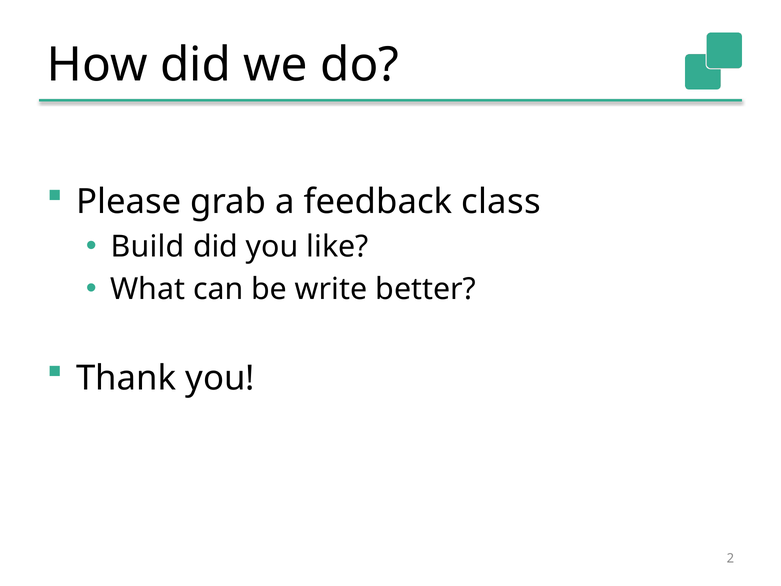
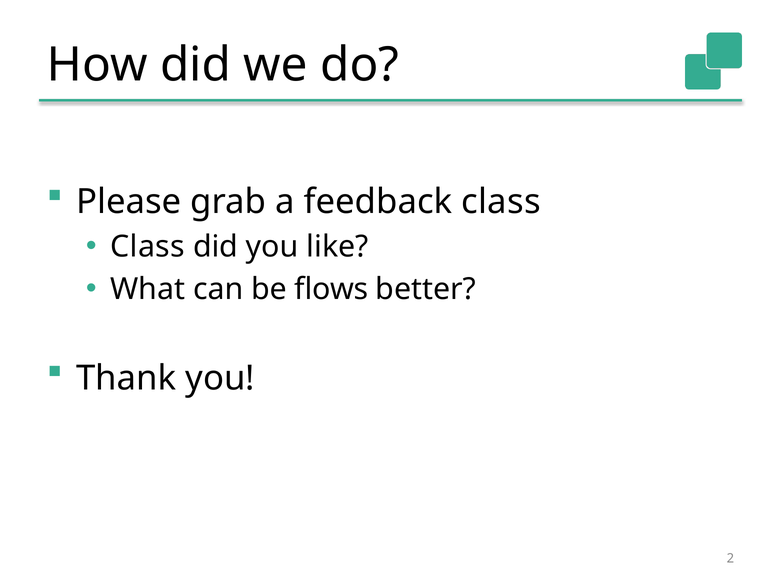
Build at (148, 247): Build -> Class
write: write -> flows
